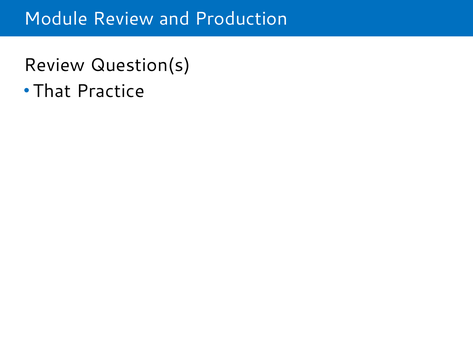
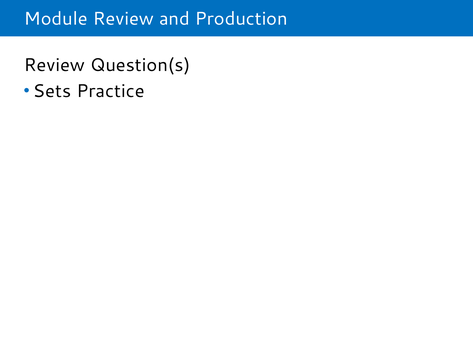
That: That -> Sets
